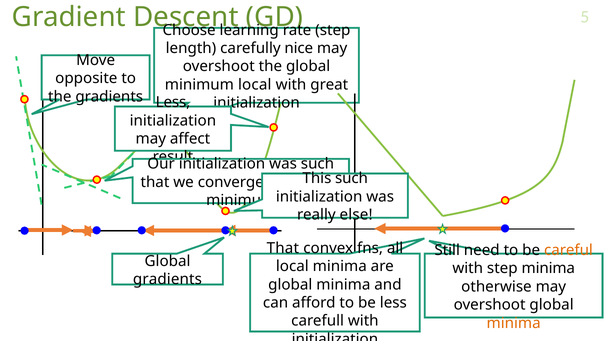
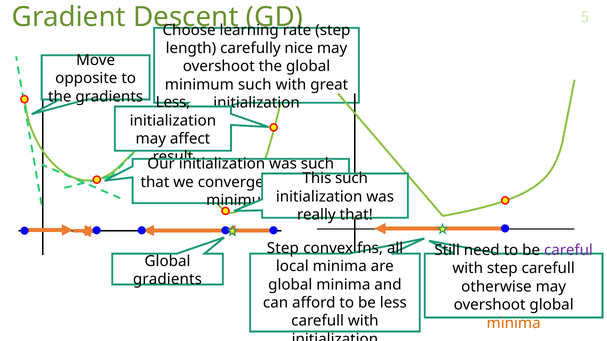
minimum local: local -> such
really else: else -> that
That at (283, 248): That -> Step
careful colour: orange -> purple
step minima: minima -> carefull
